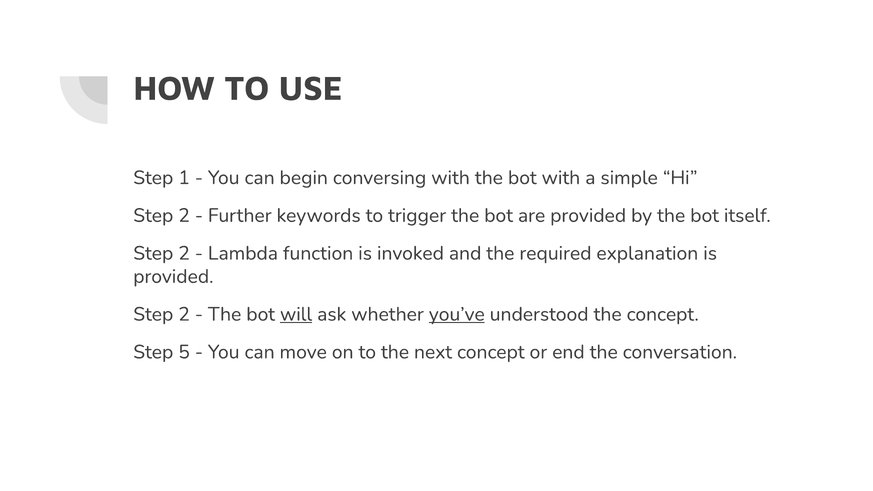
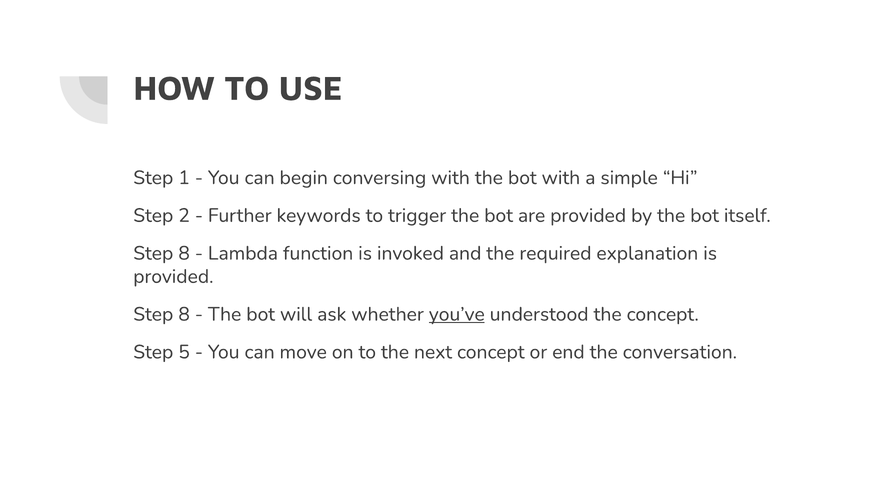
2 at (184, 253): 2 -> 8
2 at (184, 314): 2 -> 8
will underline: present -> none
